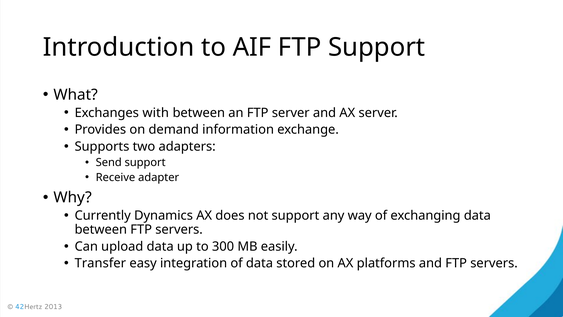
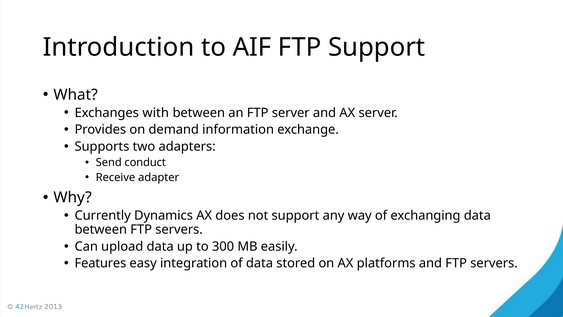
Send support: support -> conduct
Transfer: Transfer -> Features
